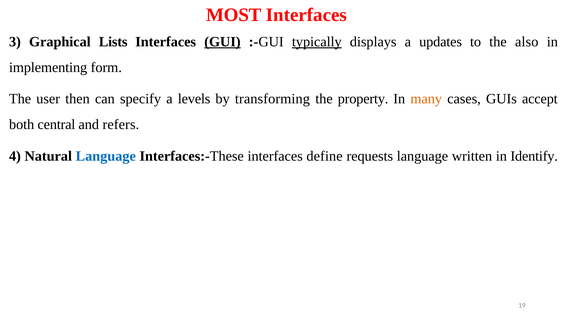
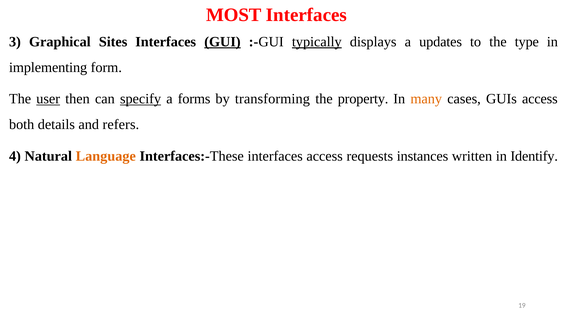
Lists: Lists -> Sites
also: also -> type
user underline: none -> present
specify underline: none -> present
levels: levels -> forms
GUIs accept: accept -> access
central: central -> details
Language at (106, 156) colour: blue -> orange
interfaces define: define -> access
requests language: language -> instances
